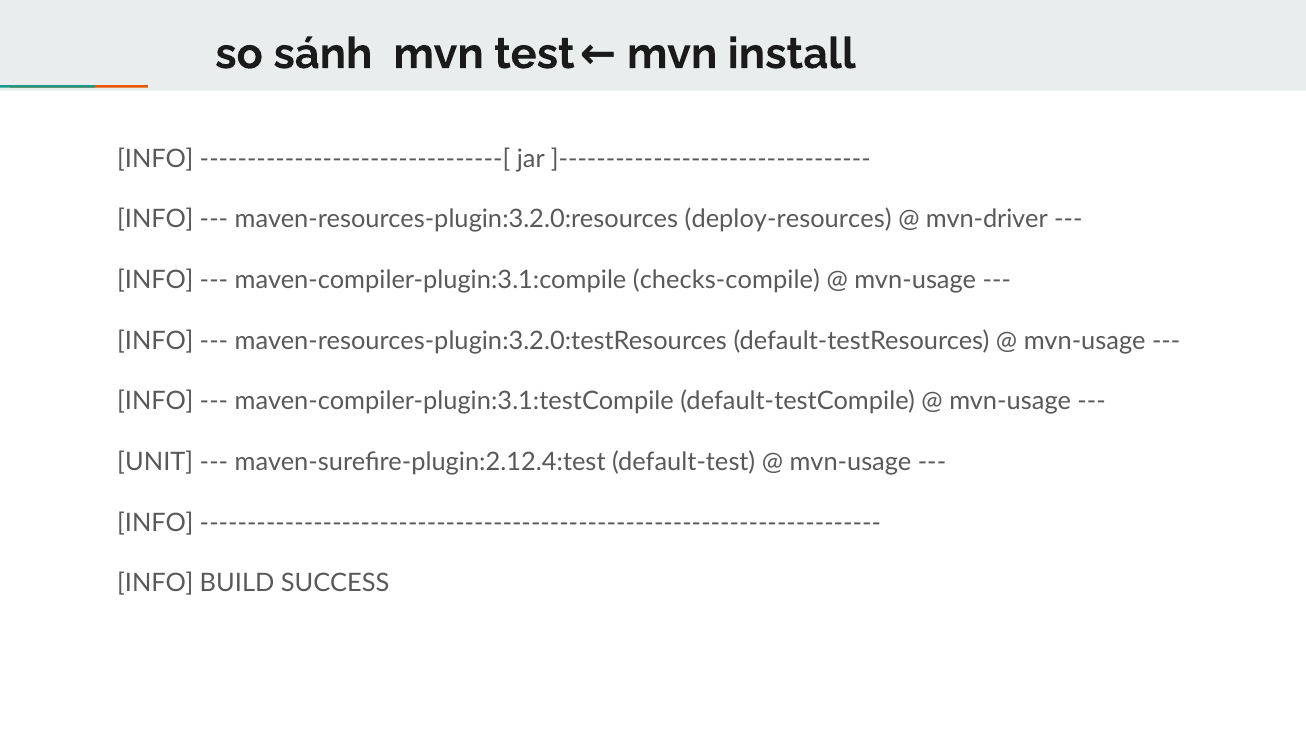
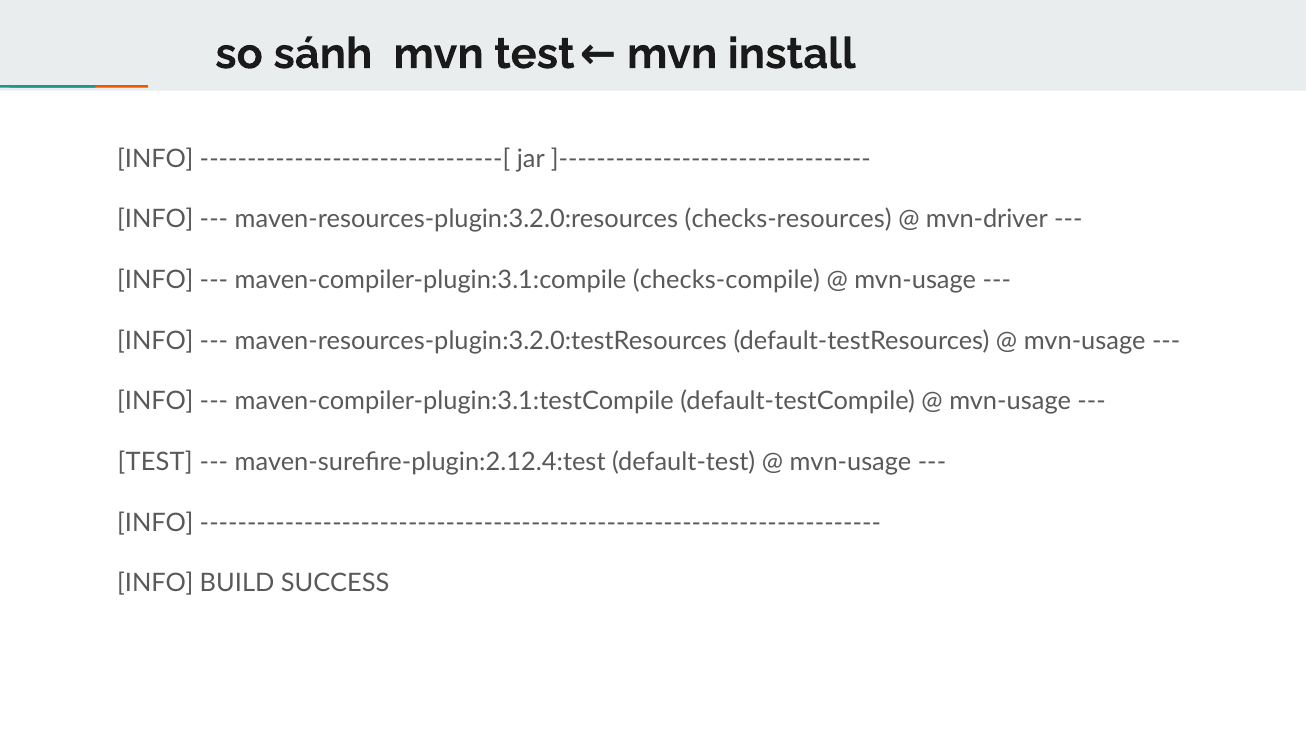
deploy-resources: deploy-resources -> checks-resources
UNIT at (155, 462): UNIT -> TEST
